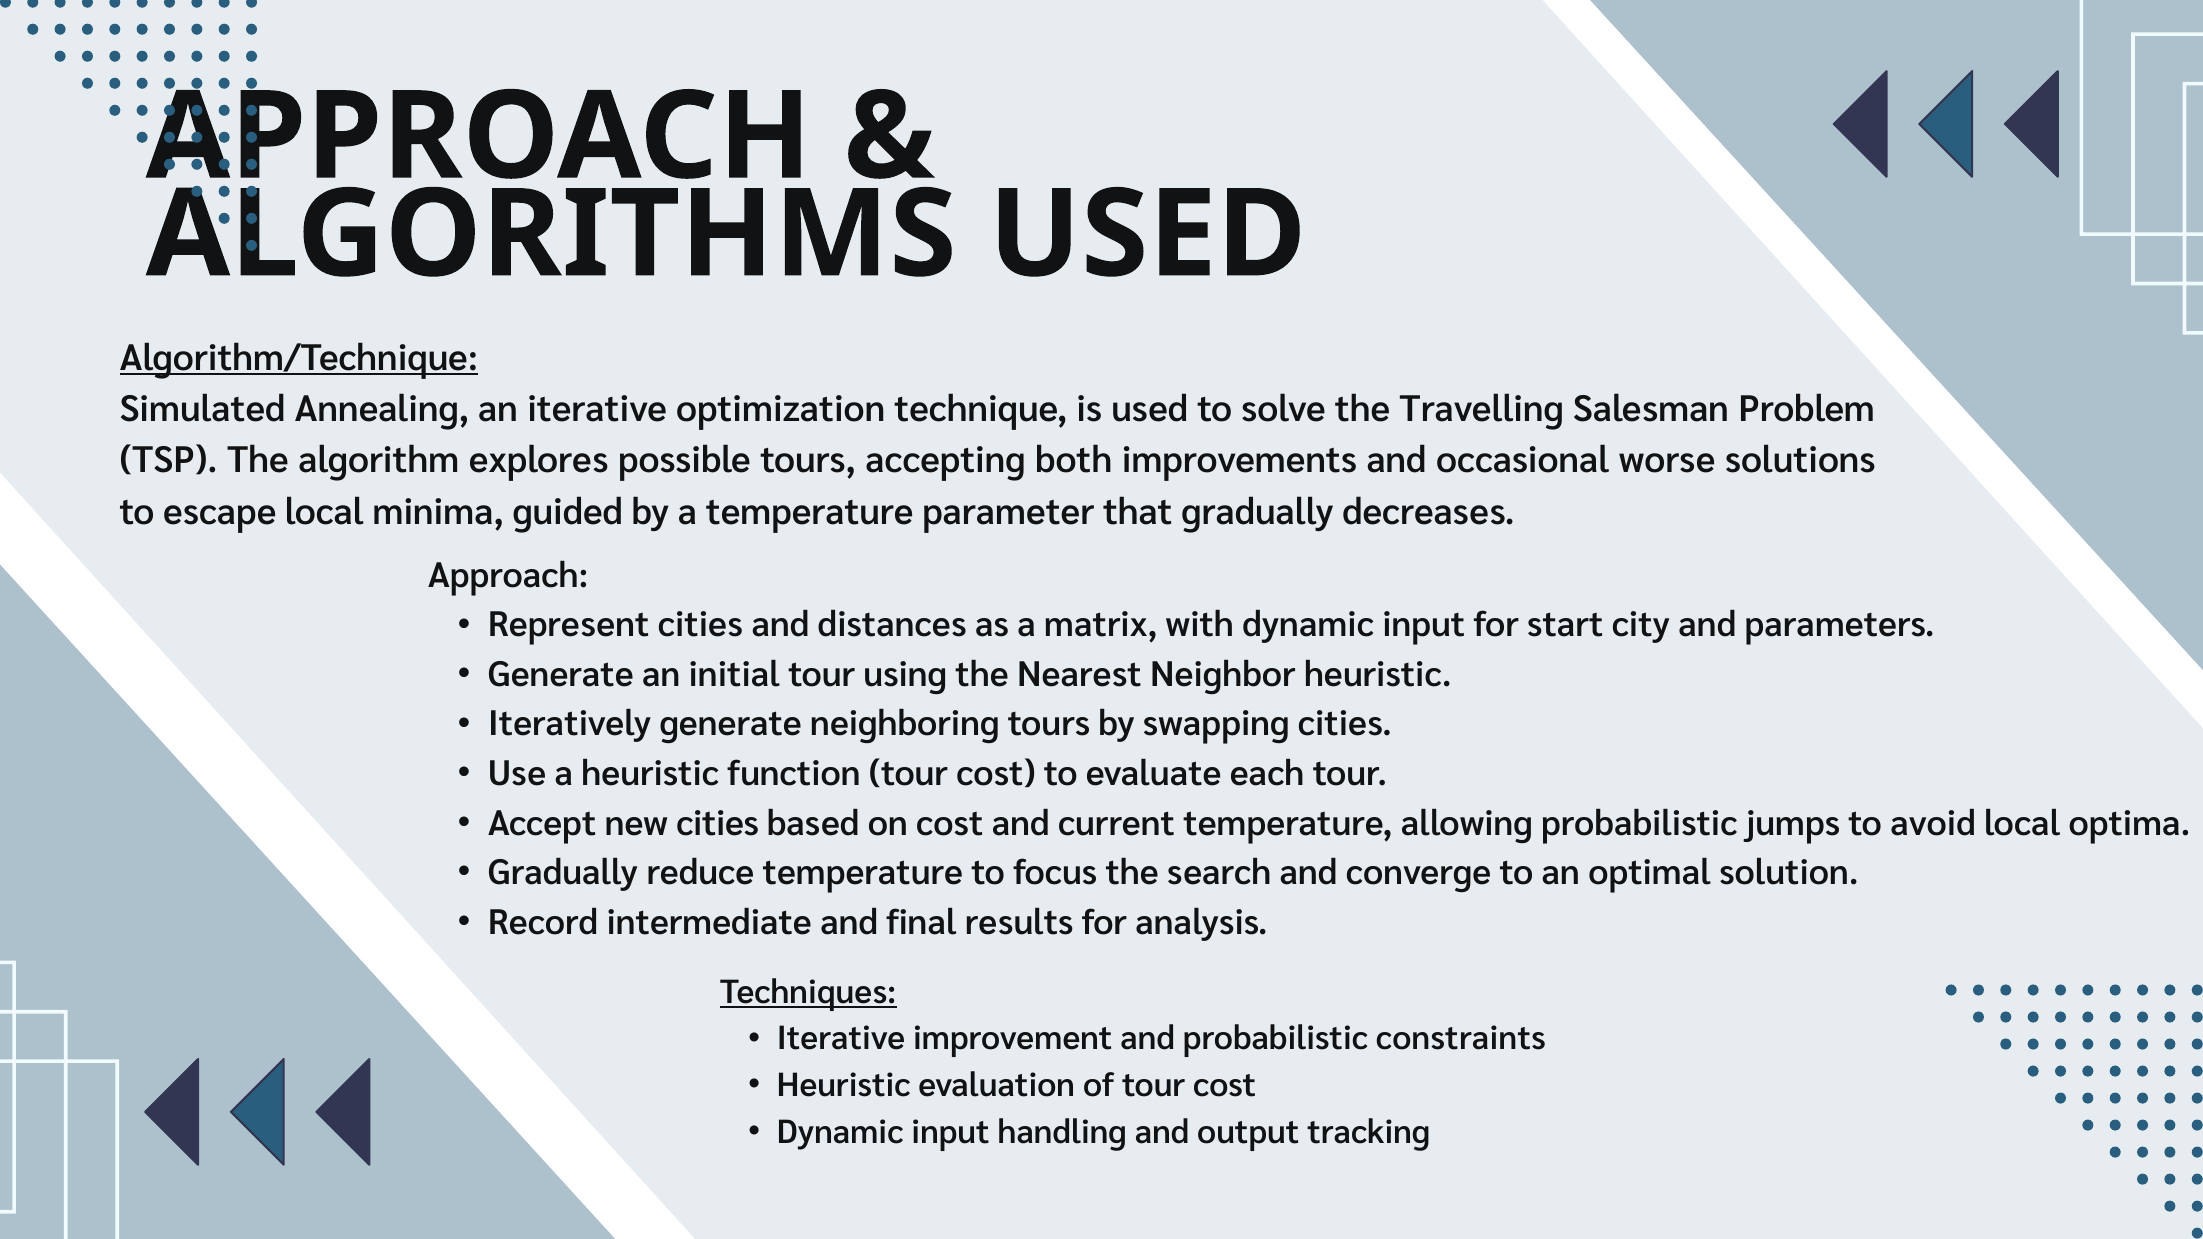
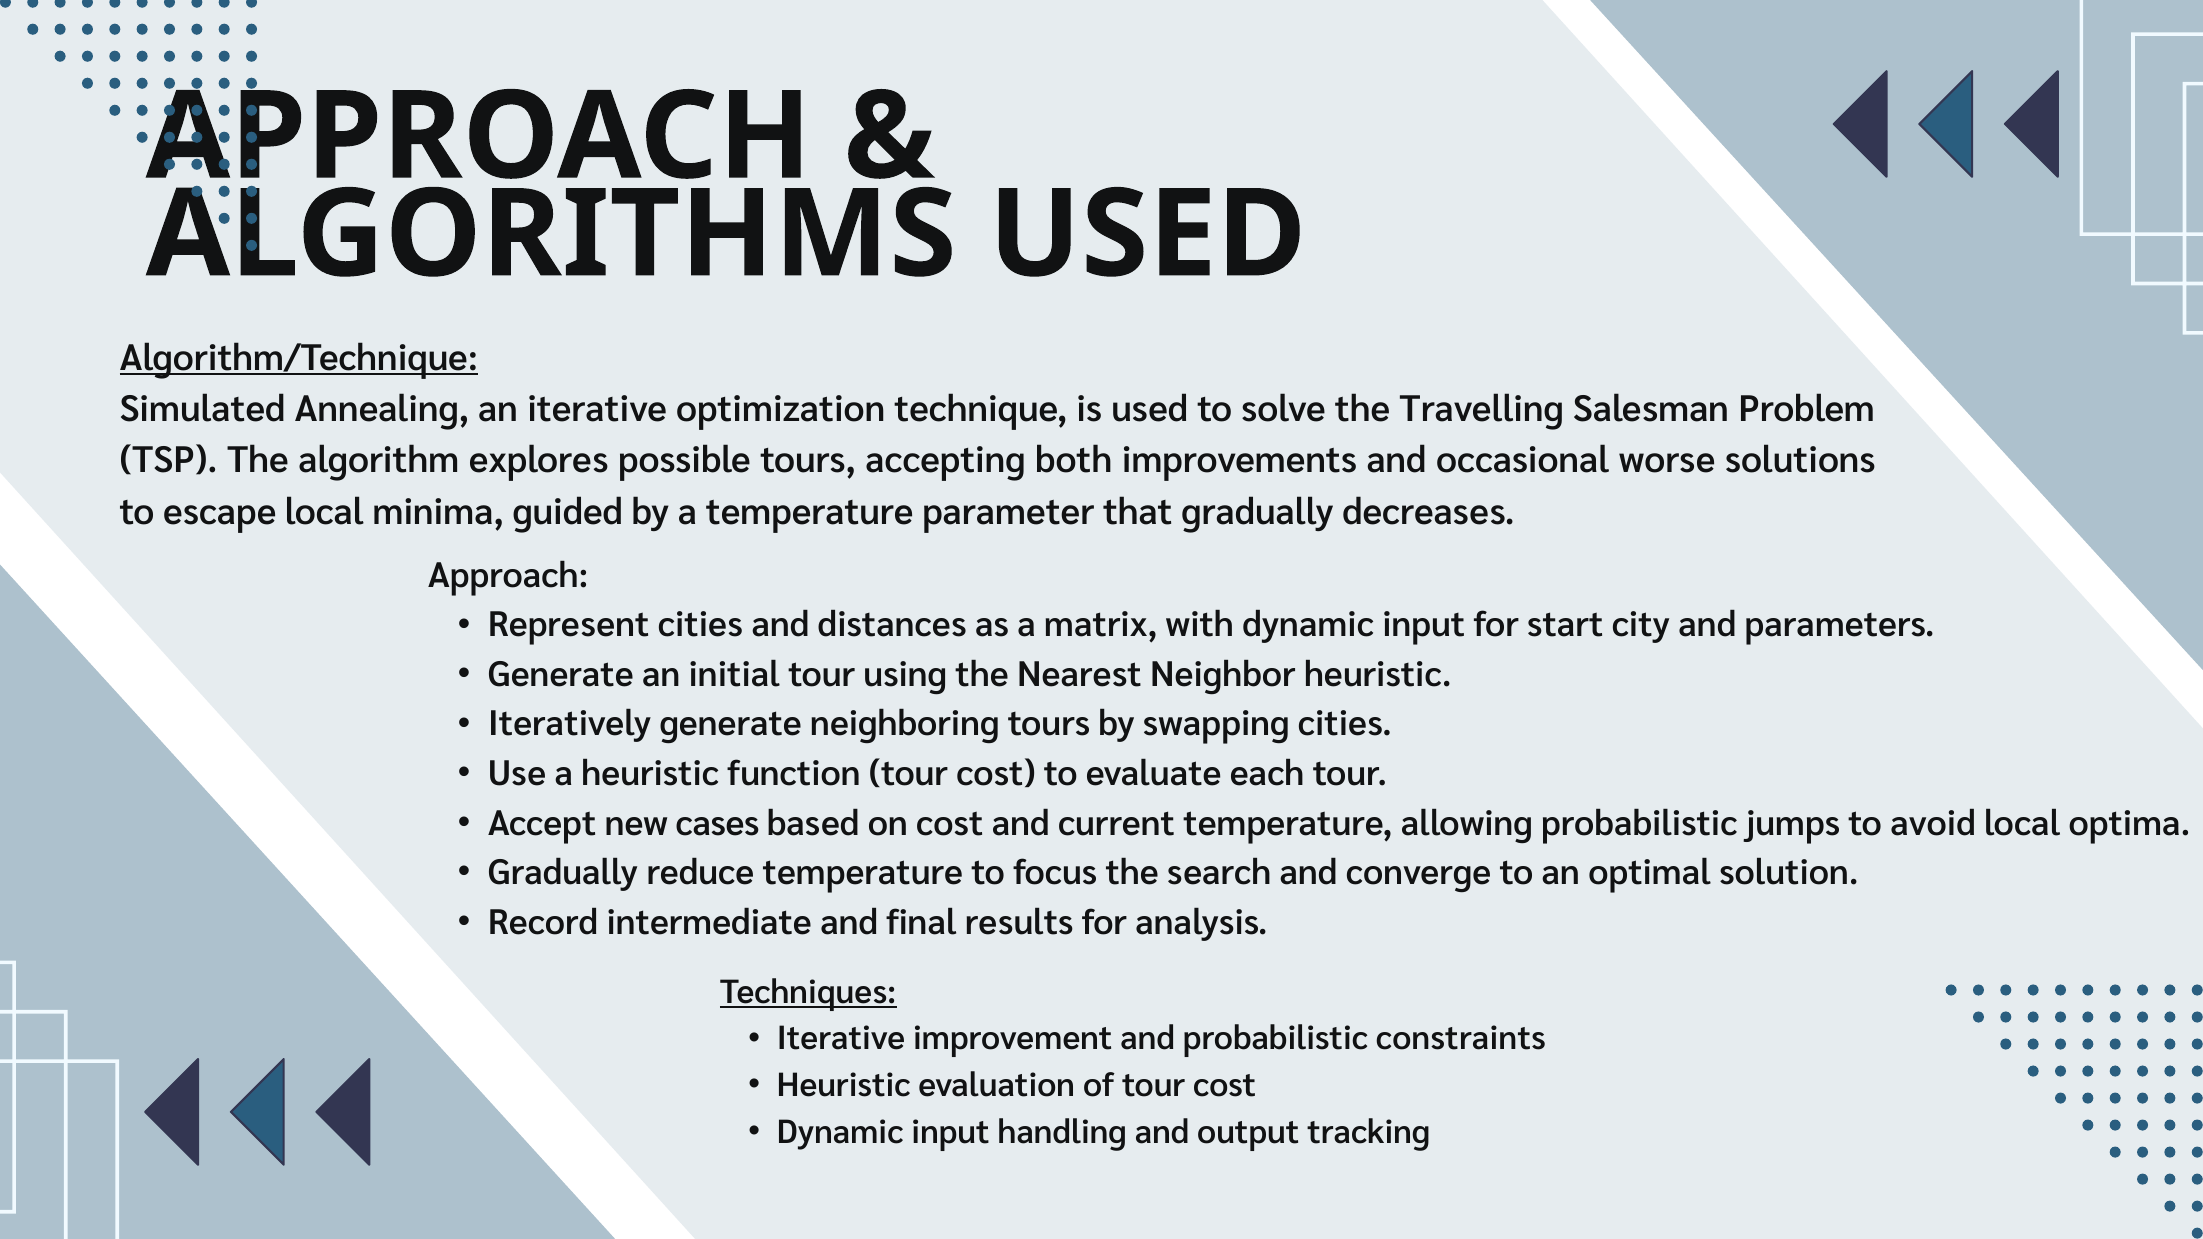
new cities: cities -> cases
